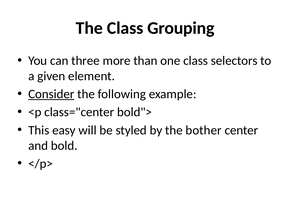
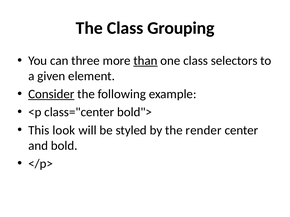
than underline: none -> present
easy: easy -> look
bother: bother -> render
